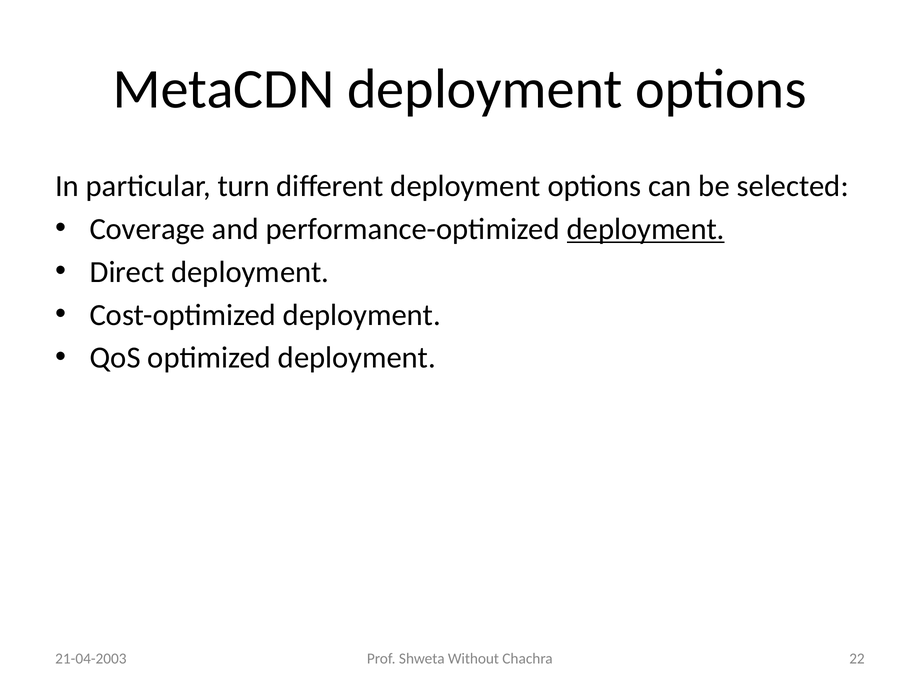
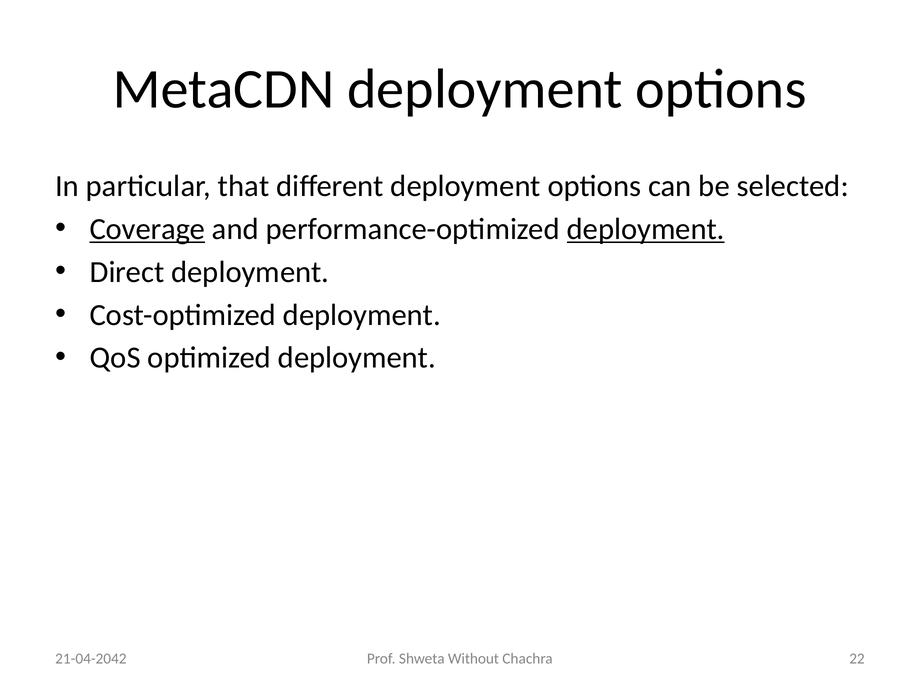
turn: turn -> that
Coverage underline: none -> present
21-04-2003: 21-04-2003 -> 21-04-2042
